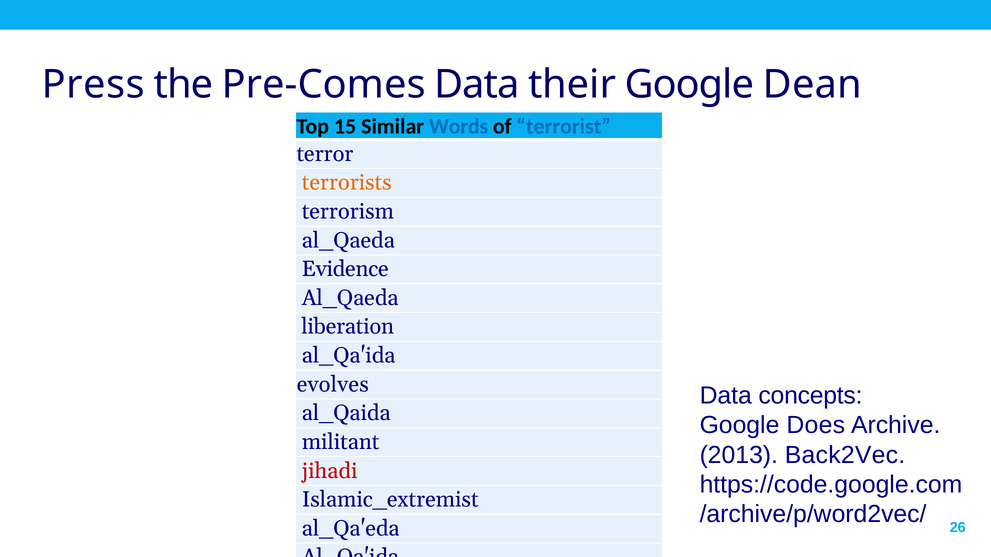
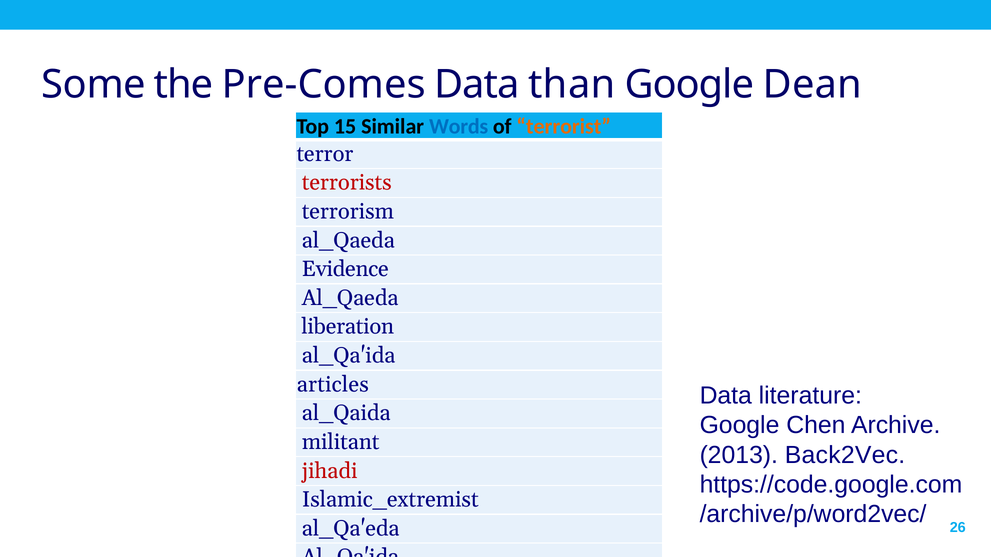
Press: Press -> Some
their: their -> than
terrorist colour: blue -> orange
terrorists colour: orange -> red
evolves: evolves -> articles
concepts: concepts -> literature
Does: Does -> Chen
